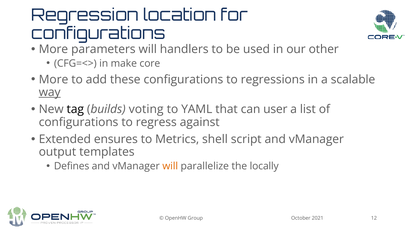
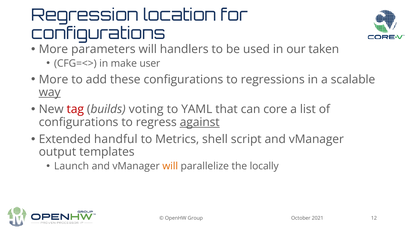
other: other -> taken
core: core -> user
tag colour: black -> red
user: user -> core
against underline: none -> present
ensures: ensures -> handful
Defines: Defines -> Launch
